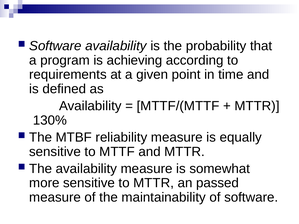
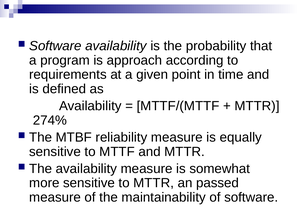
achieving: achieving -> approach
130%: 130% -> 274%
